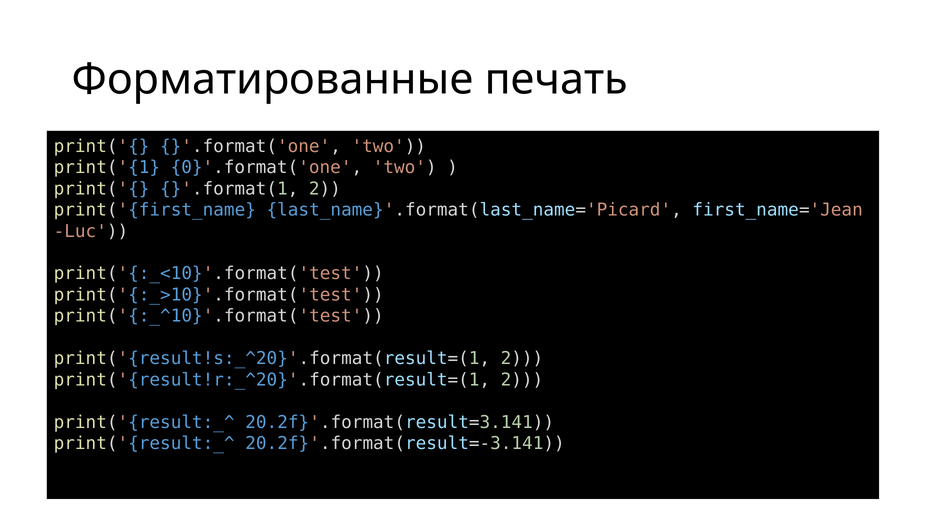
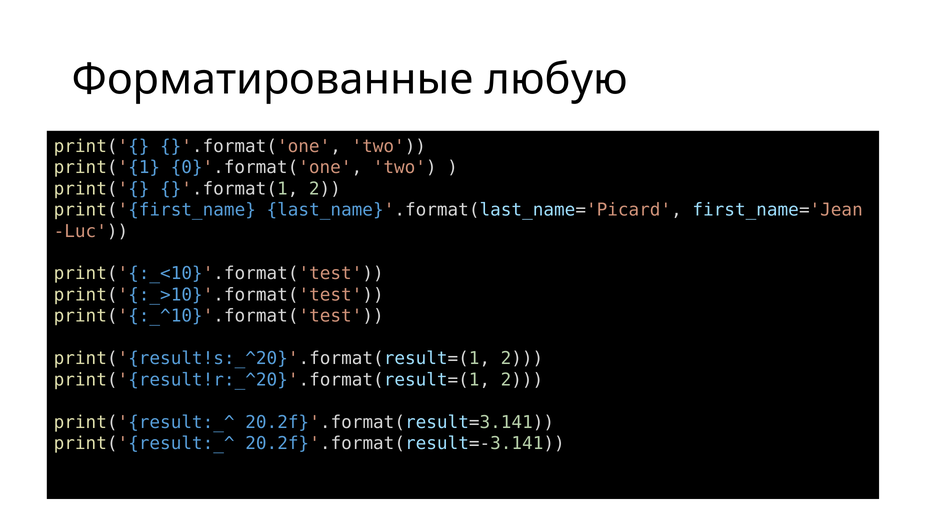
печать: печать -> любую
